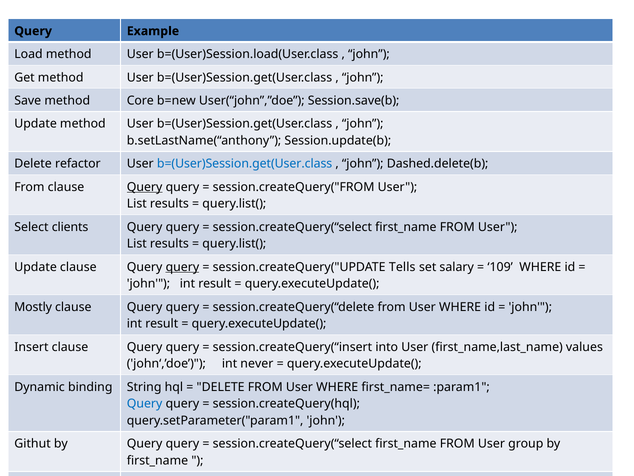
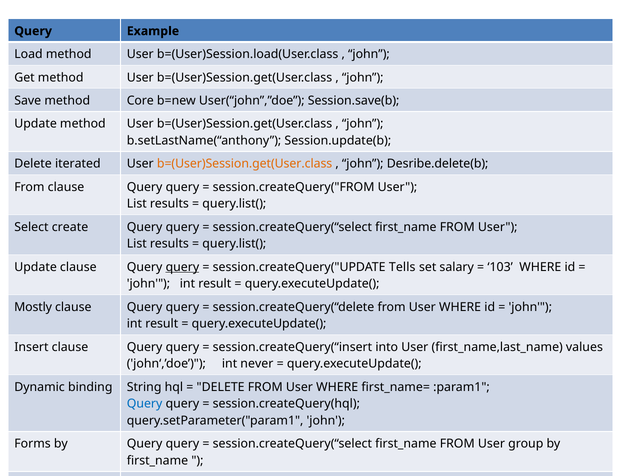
refactor: refactor -> iterated
b=(User)Session.get(User.class at (245, 164) colour: blue -> orange
Dashed.delete(b: Dashed.delete(b -> Desribe.delete(b
Query at (145, 187) underline: present -> none
clients: clients -> create
109: 109 -> 103
Githut: Githut -> Forms
